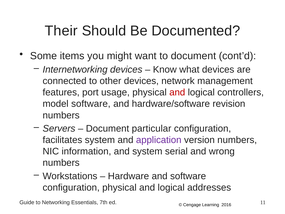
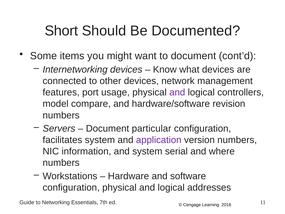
Their: Their -> Short
and at (177, 92) colour: red -> purple
model software: software -> compare
wrong: wrong -> where
